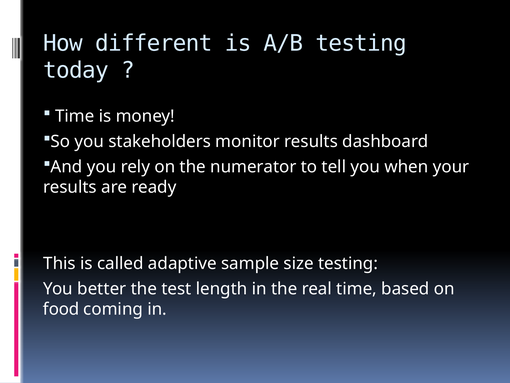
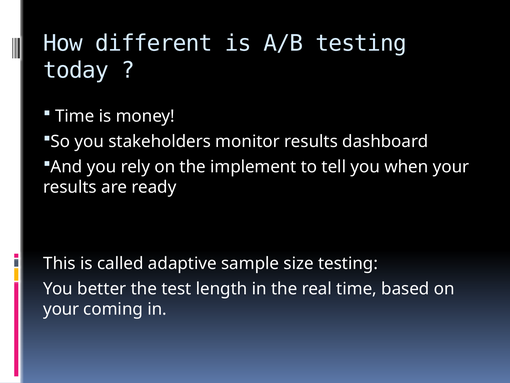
numerator: numerator -> implement
food at (61, 309): food -> your
